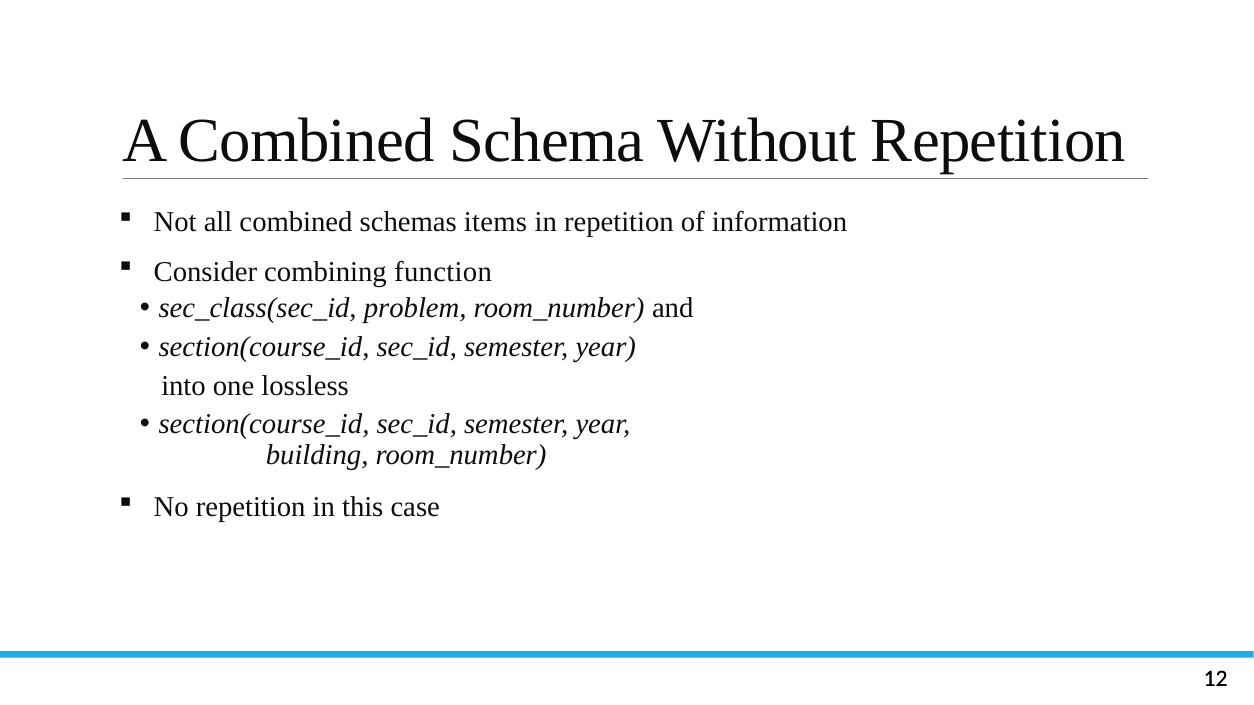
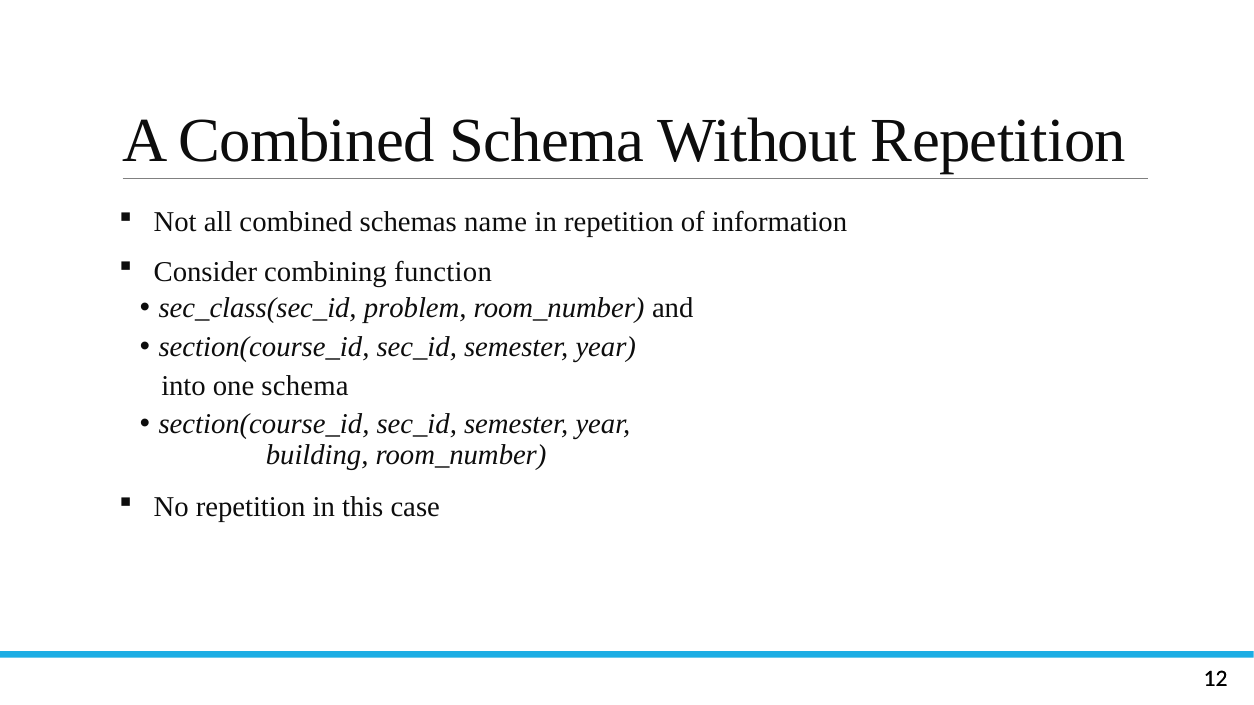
items: items -> name
one lossless: lossless -> schema
